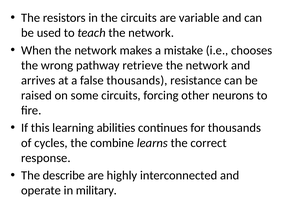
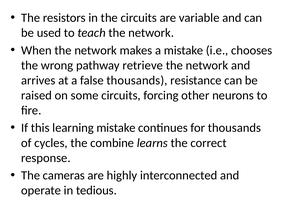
learning abilities: abilities -> mistake
describe: describe -> cameras
military: military -> tedious
